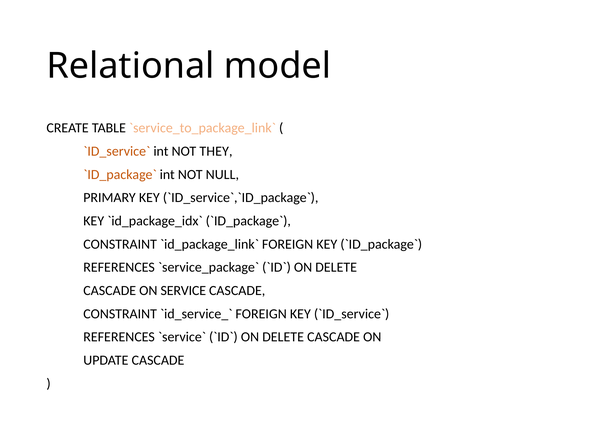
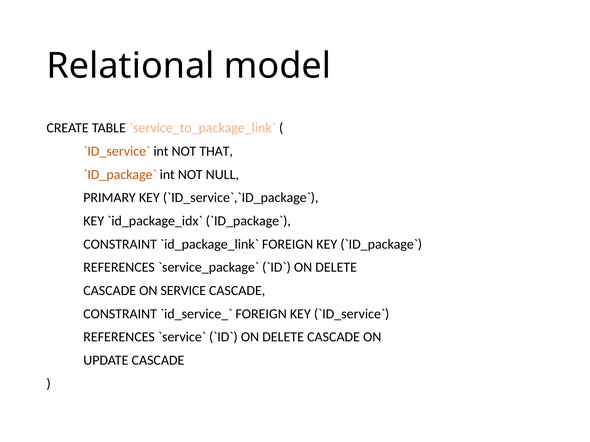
THEY: THEY -> THAT
